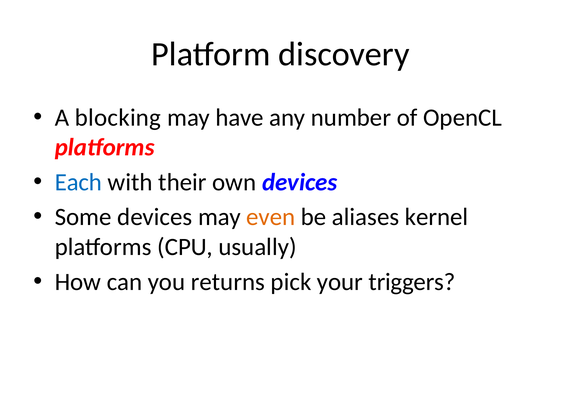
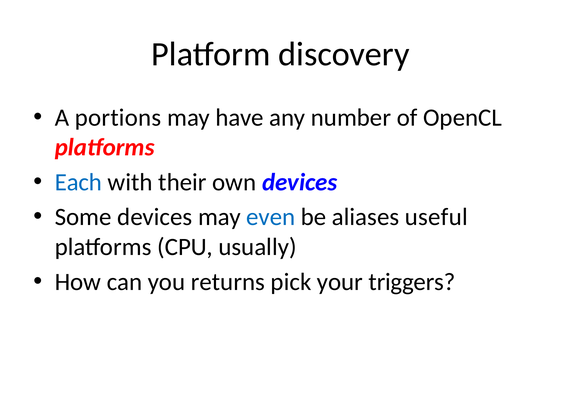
blocking: blocking -> portions
even colour: orange -> blue
kernel: kernel -> useful
